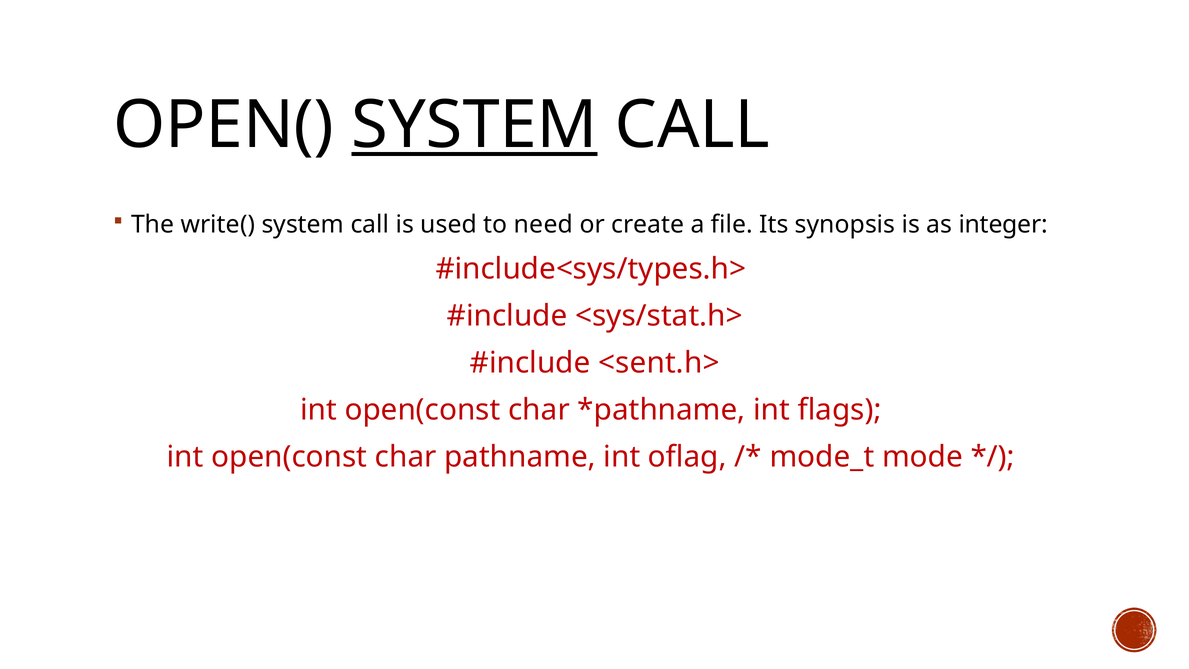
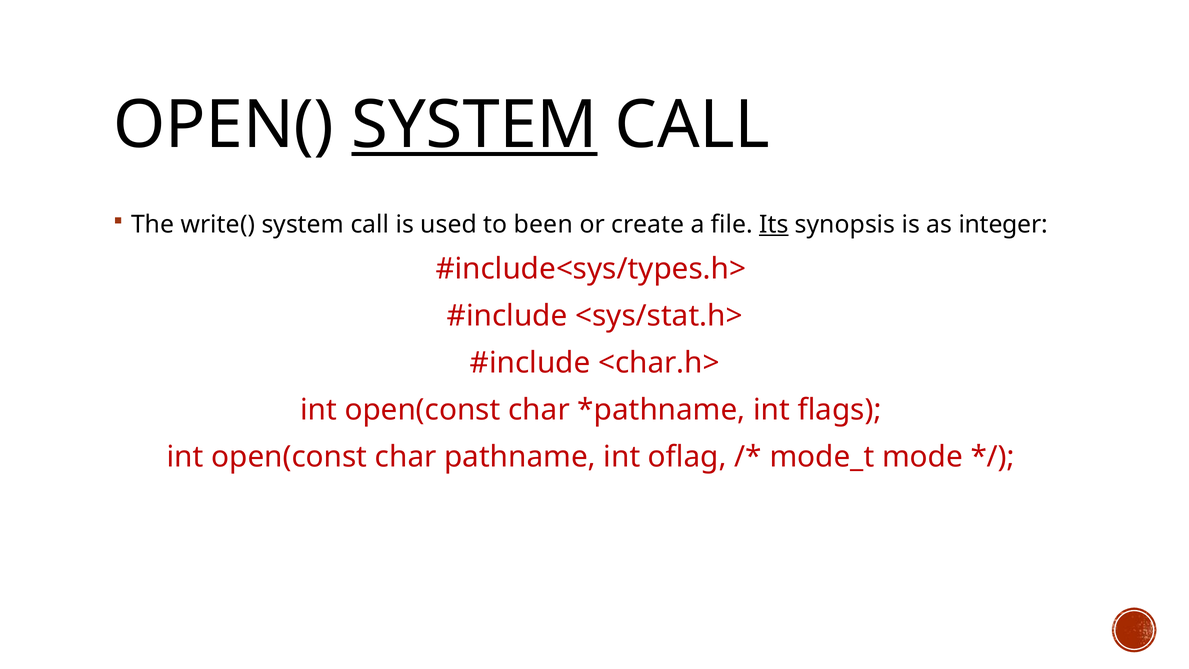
need: need -> been
Its underline: none -> present
<sent.h>: <sent.h> -> <char.h>
